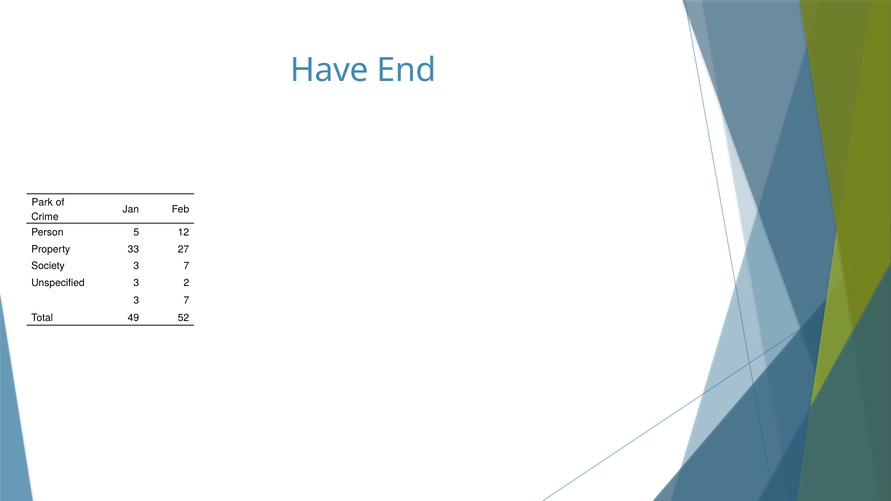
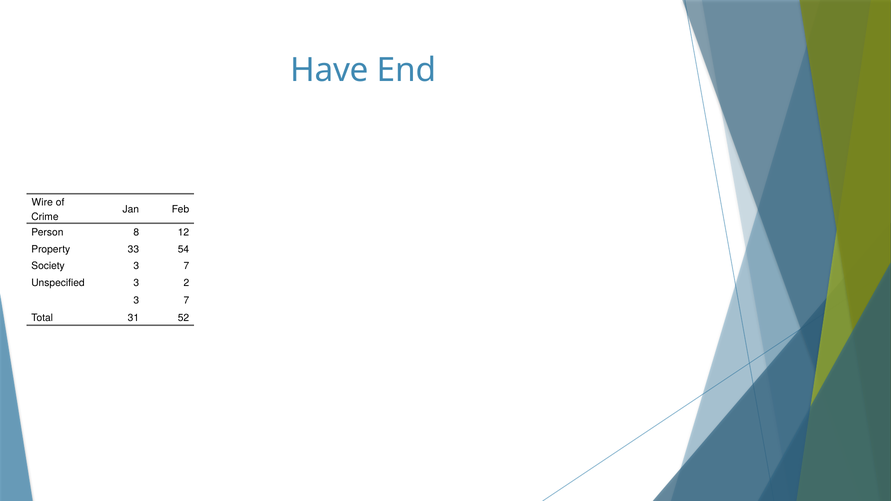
Park: Park -> Wire
5: 5 -> 8
27: 27 -> 54
49: 49 -> 31
